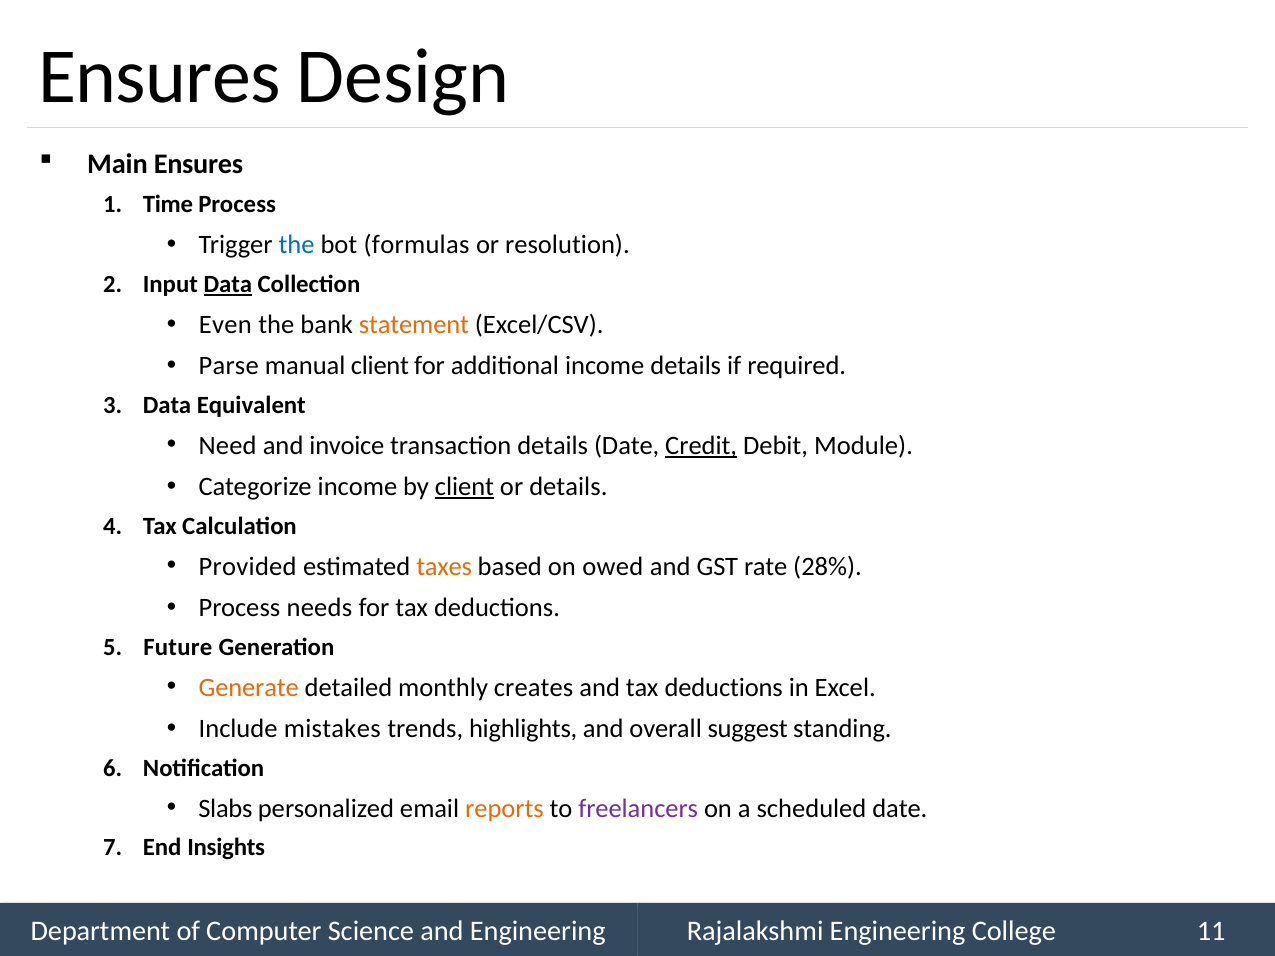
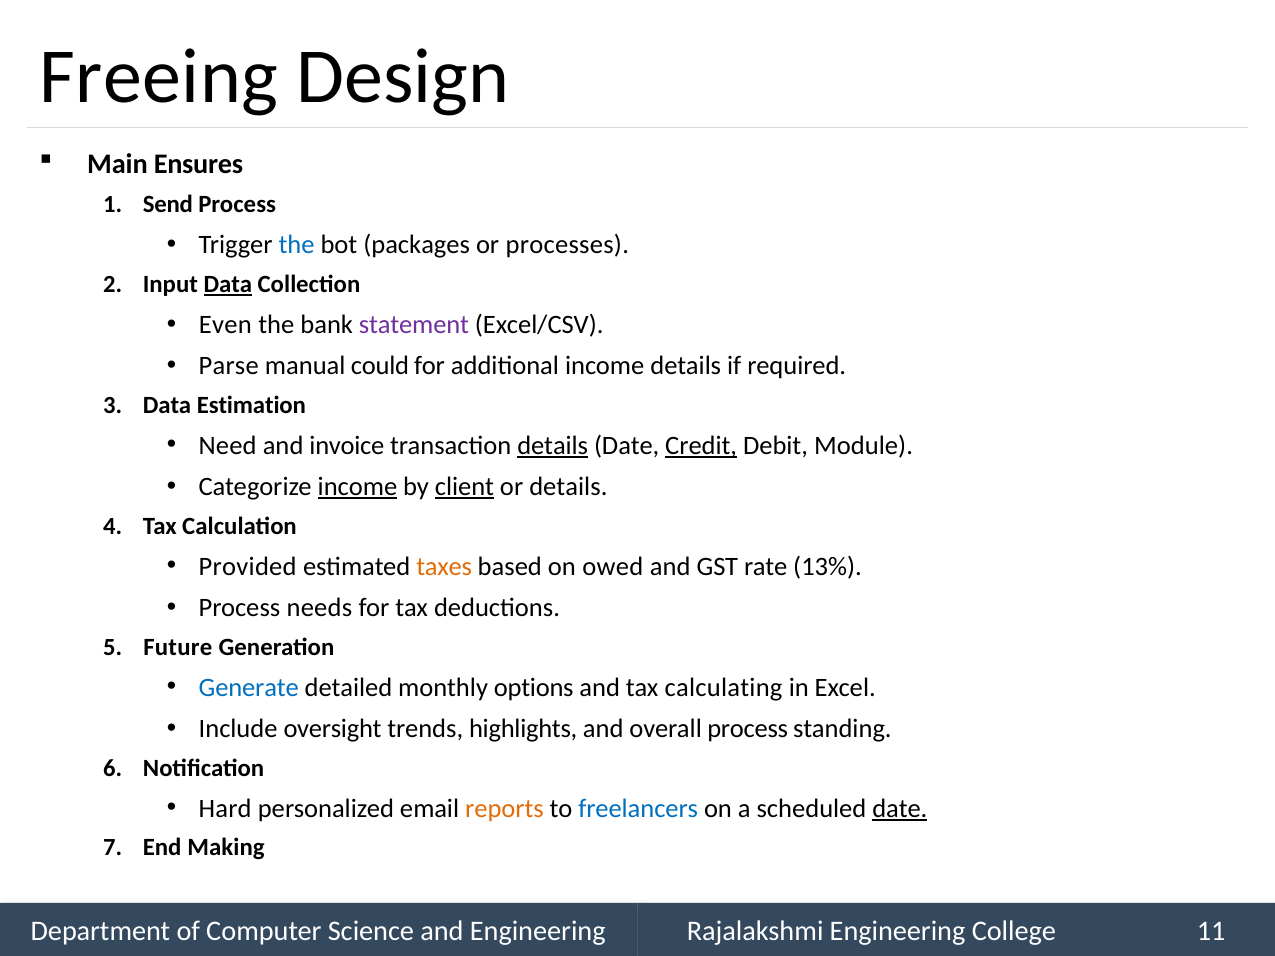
Ensures at (160, 77): Ensures -> Freeing
Time: Time -> Send
formulas: formulas -> packages
resolution: resolution -> processes
statement colour: orange -> purple
manual client: client -> could
Equivalent: Equivalent -> Estimation
details at (553, 446) underline: none -> present
income at (357, 487) underline: none -> present
28%: 28% -> 13%
Generate colour: orange -> blue
creates: creates -> options
and tax deductions: deductions -> calculating
mistakes: mistakes -> oversight
overall suggest: suggest -> process
Slabs: Slabs -> Hard
freelancers colour: purple -> blue
date at (900, 809) underline: none -> present
Insights: Insights -> Making
